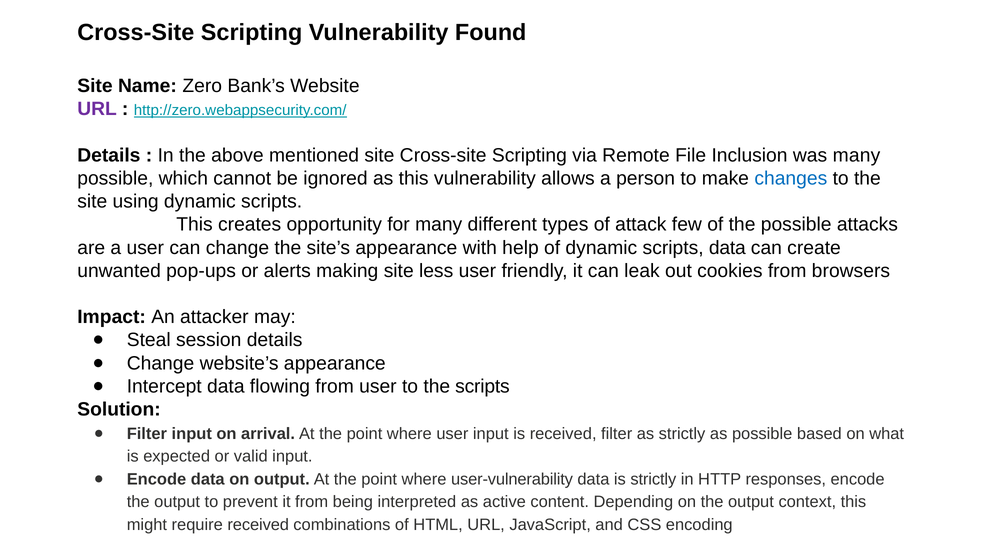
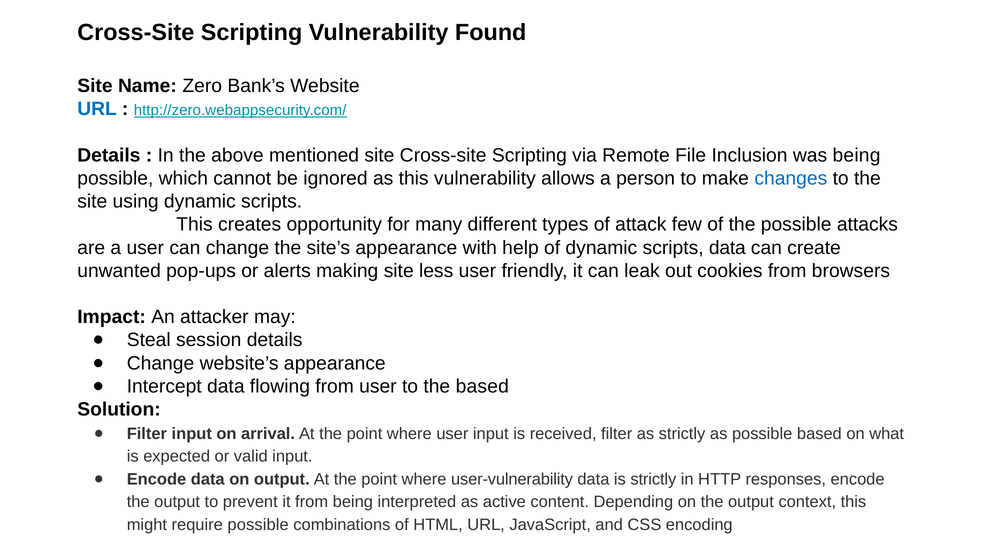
URL at (97, 109) colour: purple -> blue
was many: many -> being
the scripts: scripts -> based
require received: received -> possible
